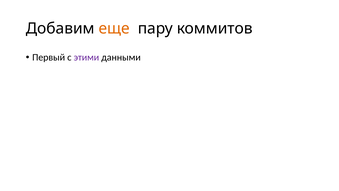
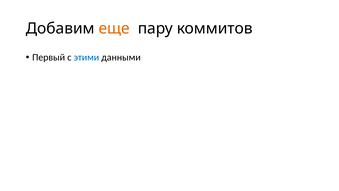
этими colour: purple -> blue
